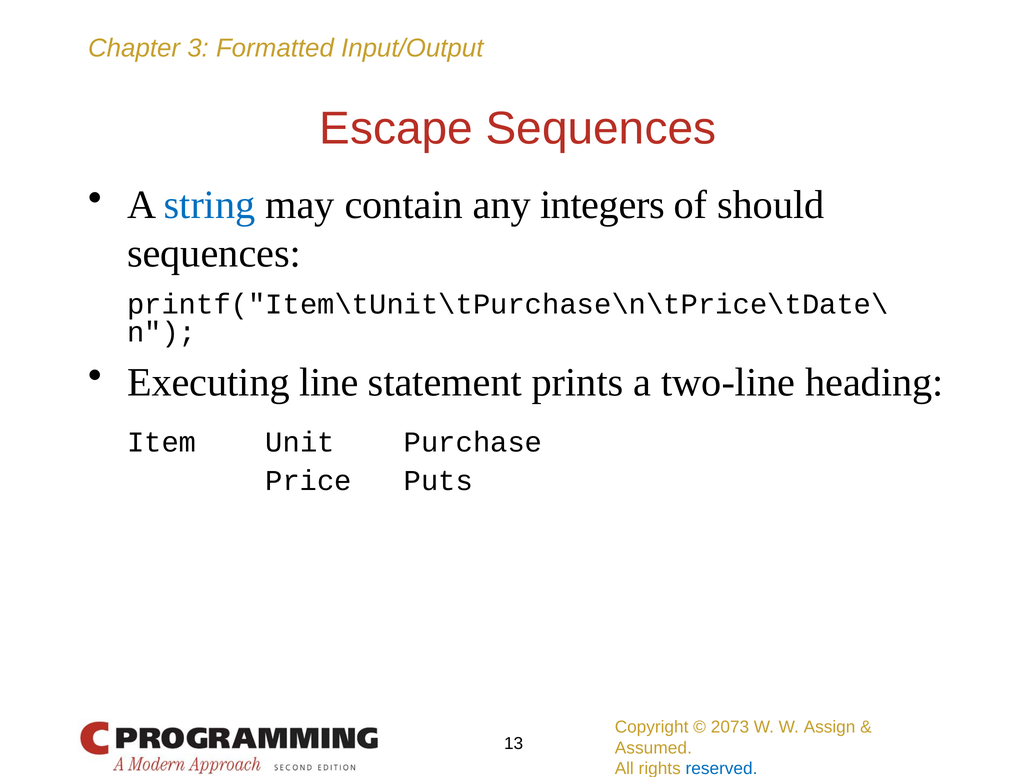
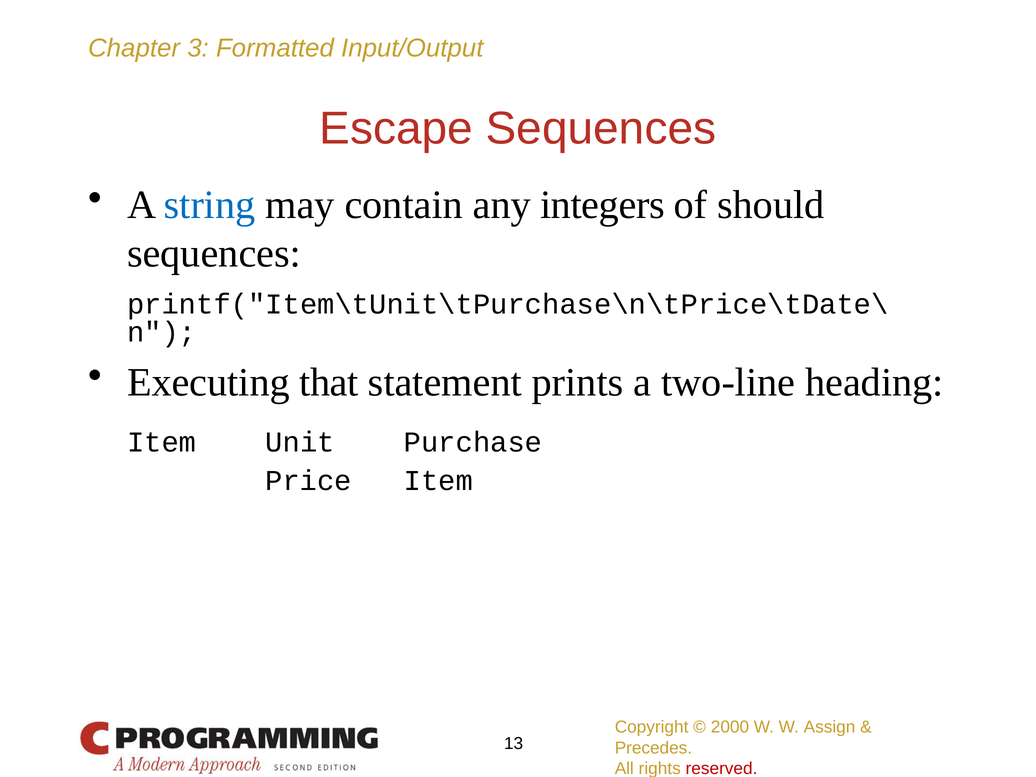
line: line -> that
Price Puts: Puts -> Item
2073: 2073 -> 2000
Assumed: Assumed -> Precedes
reserved colour: blue -> red
